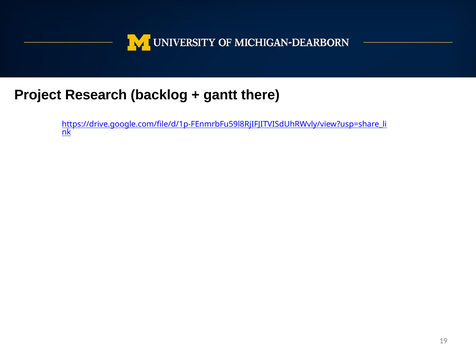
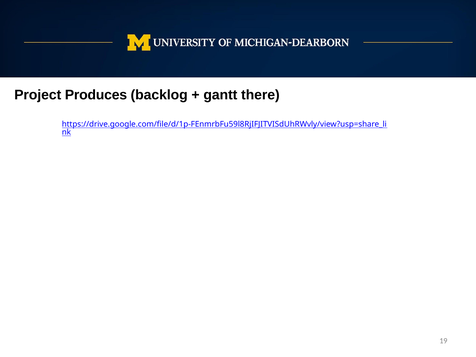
Research: Research -> Produces
